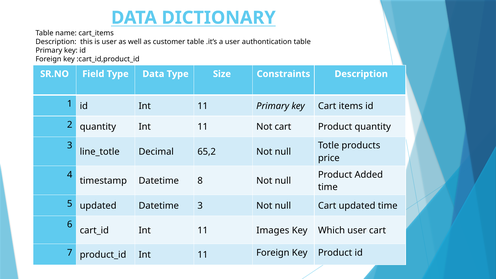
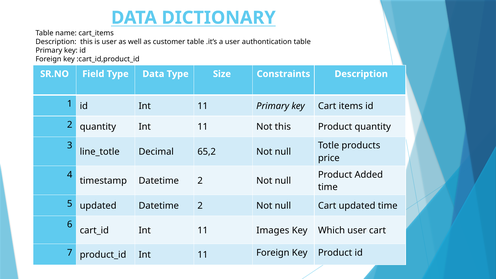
Not cart: cart -> this
timestamp Datetime 8: 8 -> 2
updated Datetime 3: 3 -> 2
